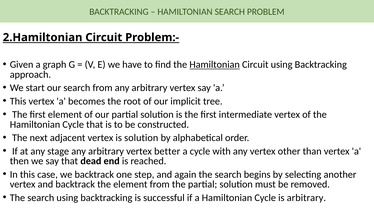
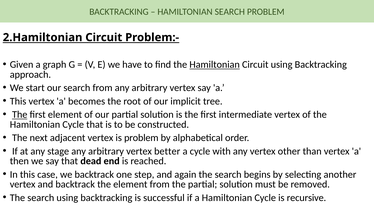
The at (20, 114) underline: none -> present
is solution: solution -> problem
is arbitrary: arbitrary -> recursive
